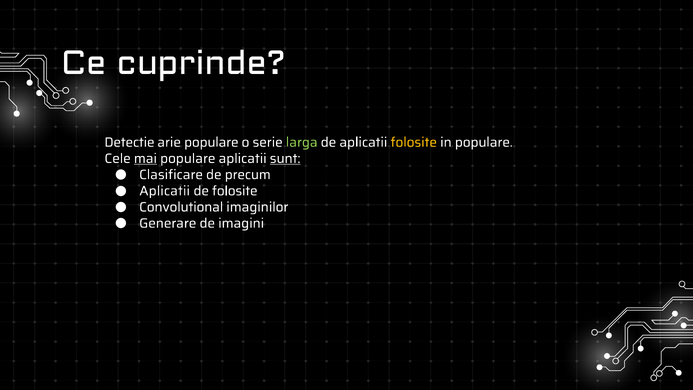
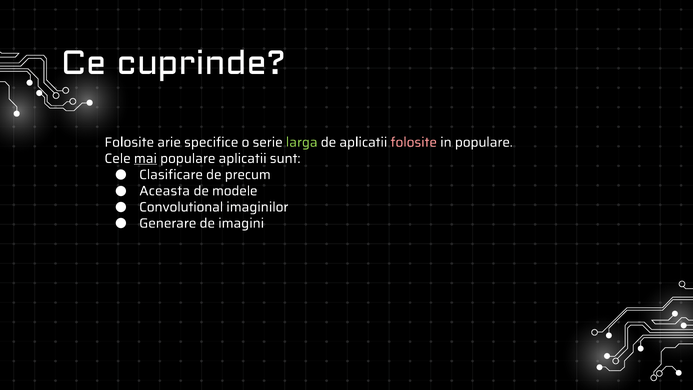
Detectie at (129, 142): Detectie -> Folosite
arie populare: populare -> specifice
folosite at (414, 142) colour: yellow -> pink
sunt underline: present -> none
Aplicatii at (165, 191): Aplicatii -> Aceasta
de folosite: folosite -> modele
